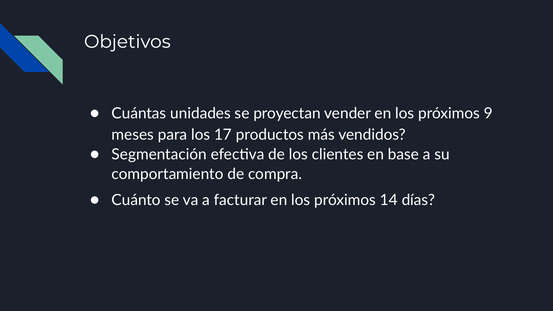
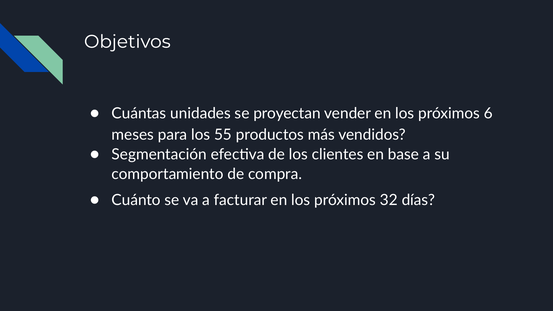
9: 9 -> 6
17: 17 -> 55
14: 14 -> 32
